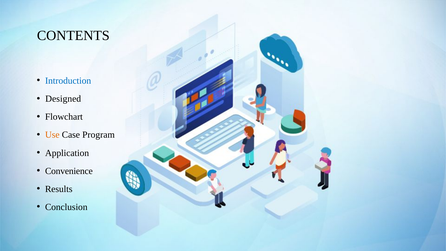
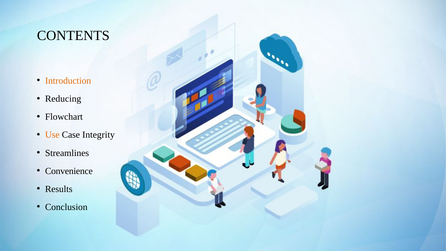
Introduction colour: blue -> orange
Designed: Designed -> Reducing
Program: Program -> Integrity
Application: Application -> Streamlines
